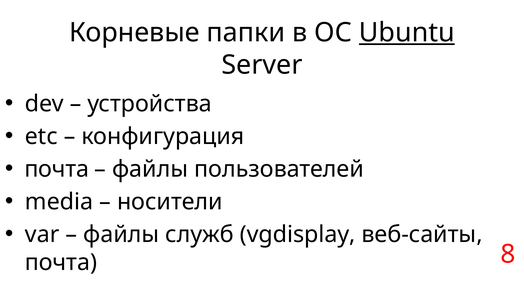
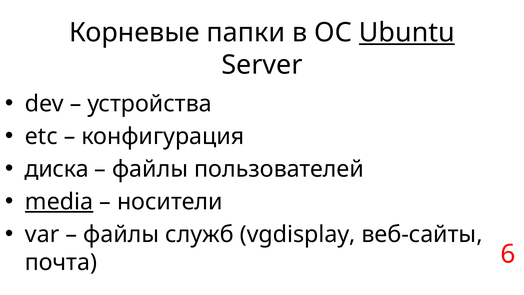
почта at (57, 169): почта -> диска
media underline: none -> present
8: 8 -> 6
